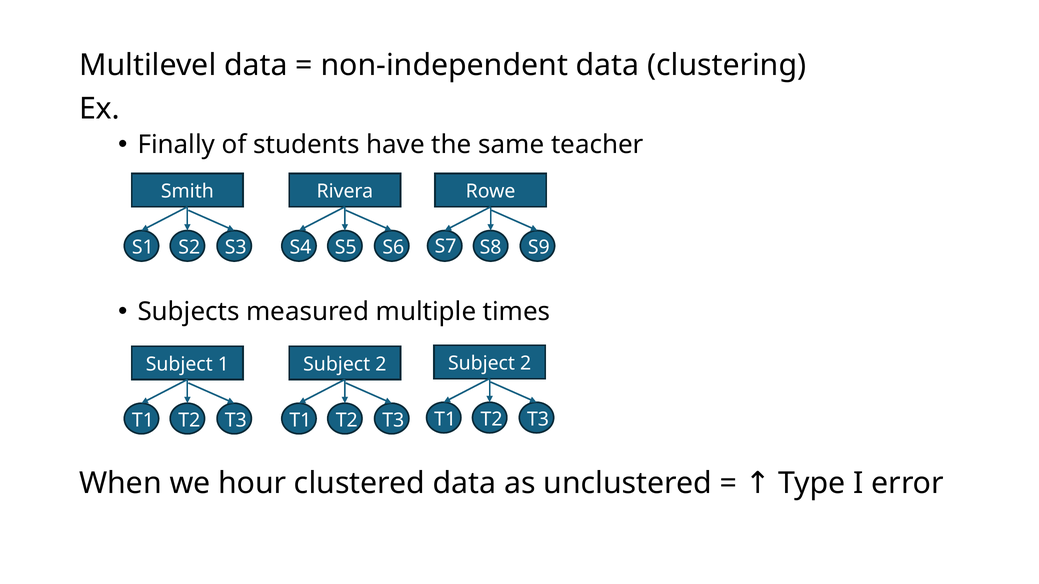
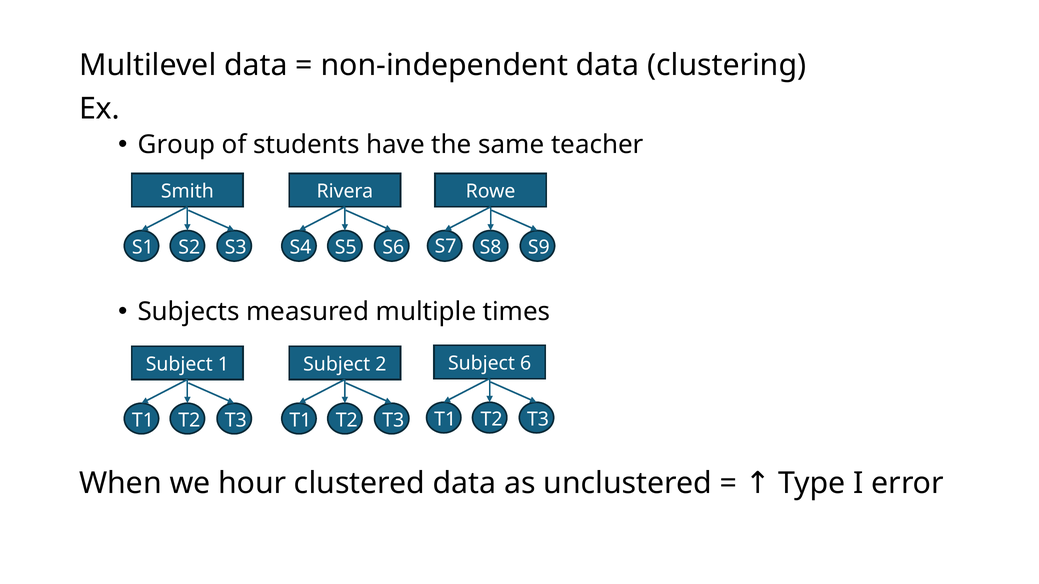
Finally: Finally -> Group
2 at (526, 364): 2 -> 6
